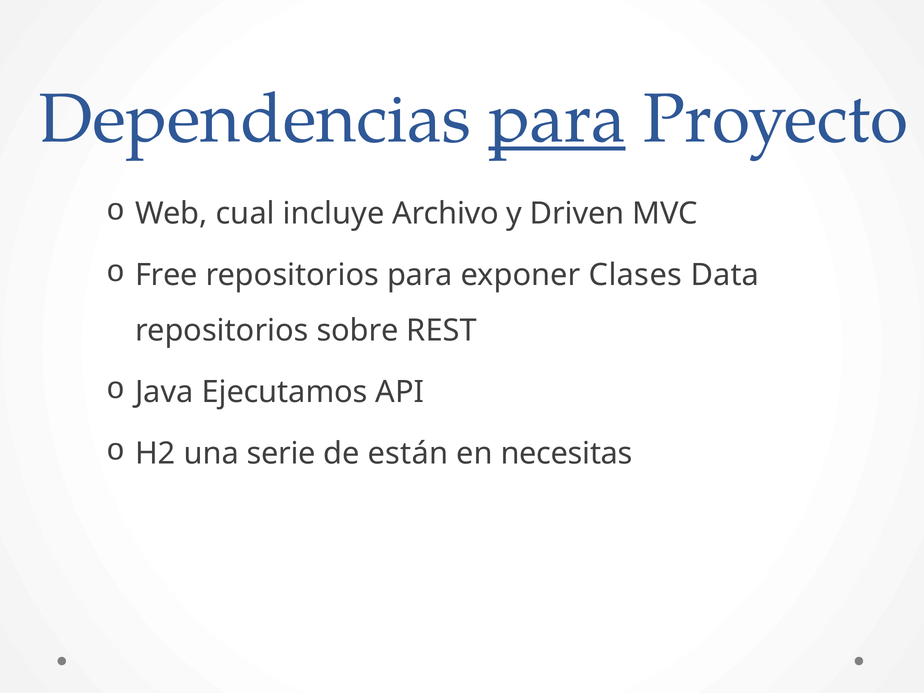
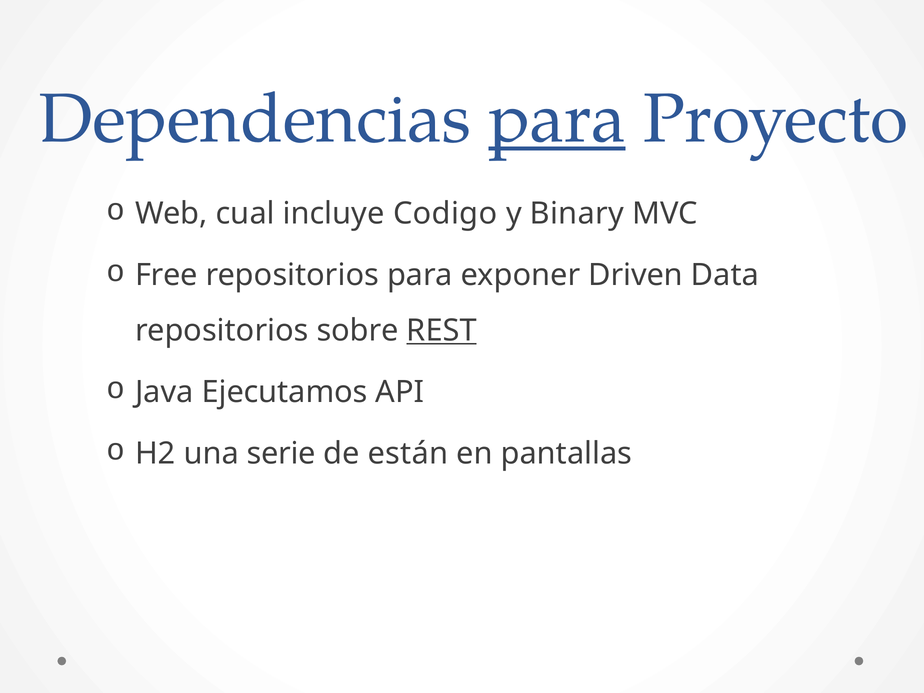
Archivo: Archivo -> Codigo
Driven: Driven -> Binary
Clases: Clases -> Driven
REST underline: none -> present
necesitas: necesitas -> pantallas
